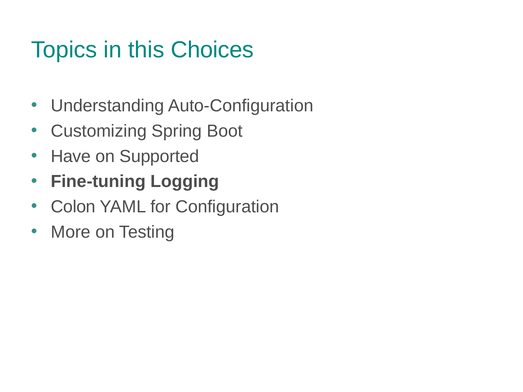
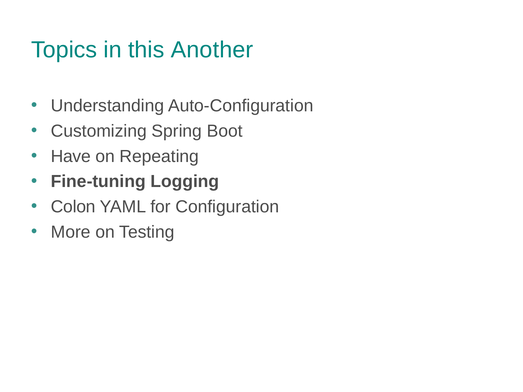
Choices: Choices -> Another
Supported: Supported -> Repeating
